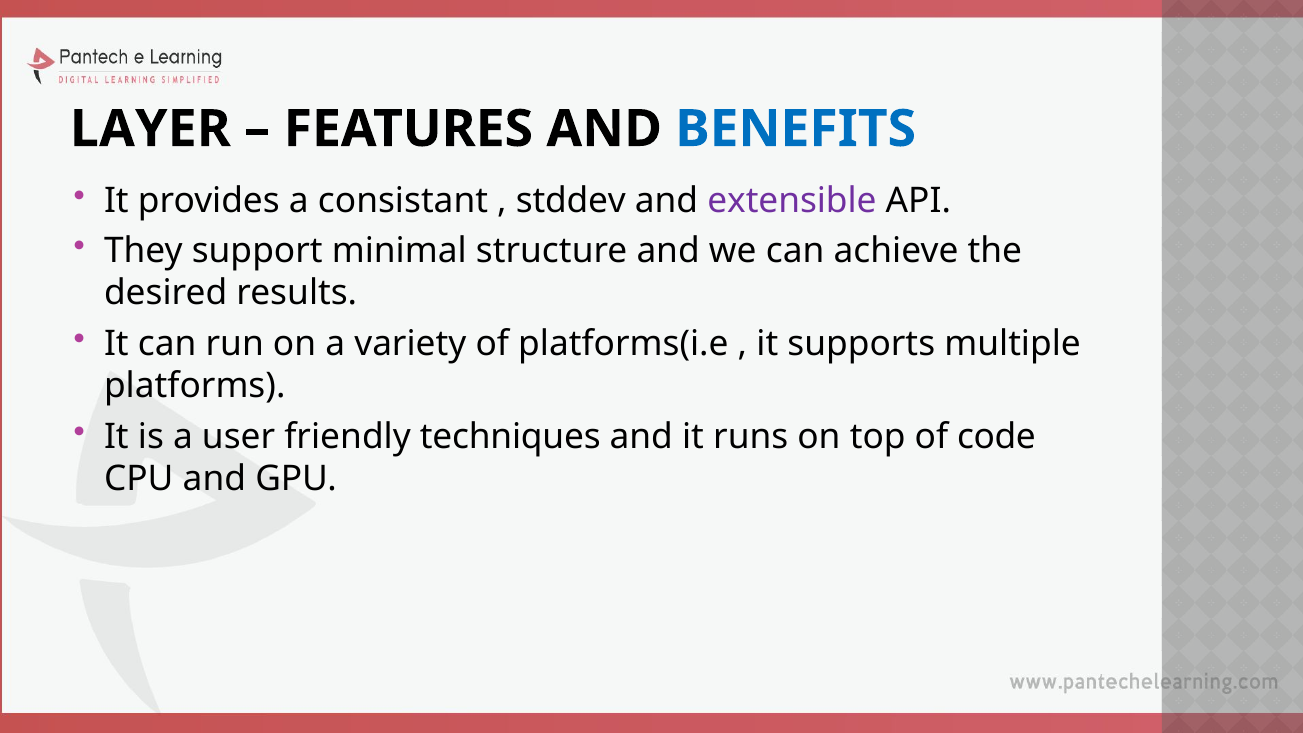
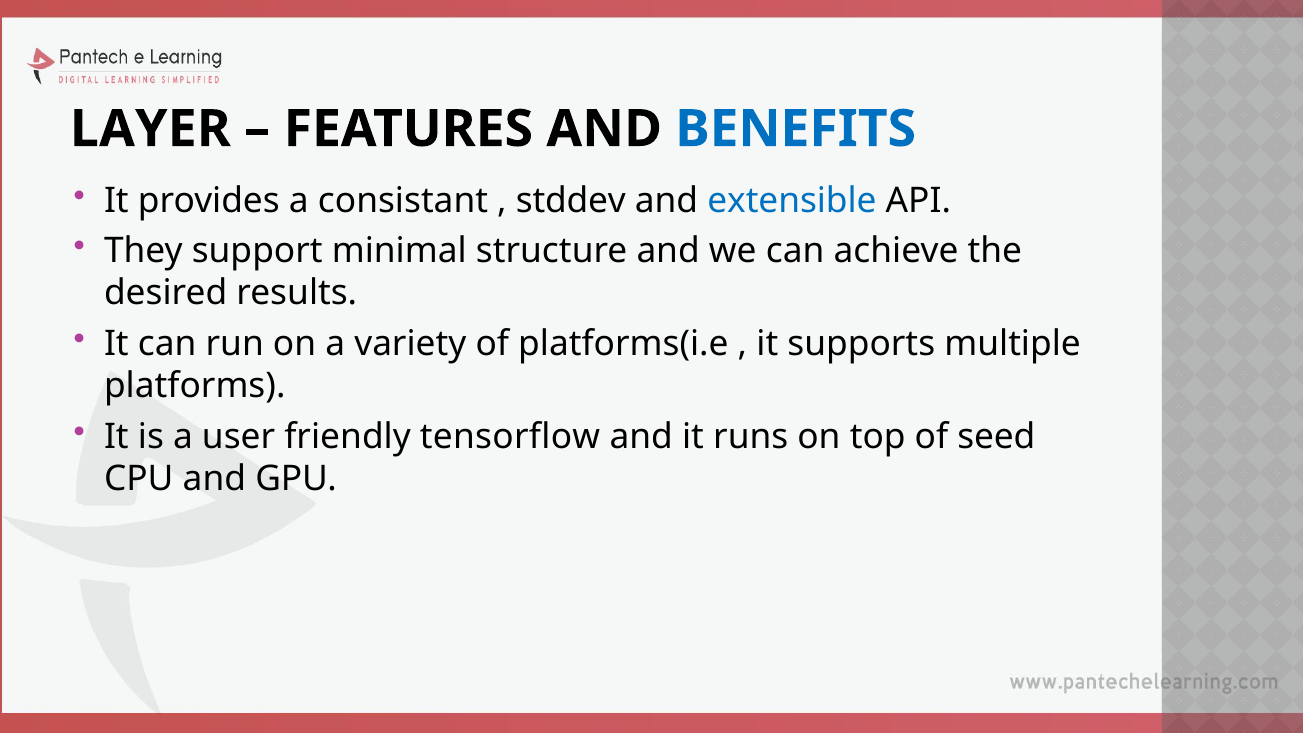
extensible colour: purple -> blue
techniques: techniques -> tensorflow
code: code -> seed
